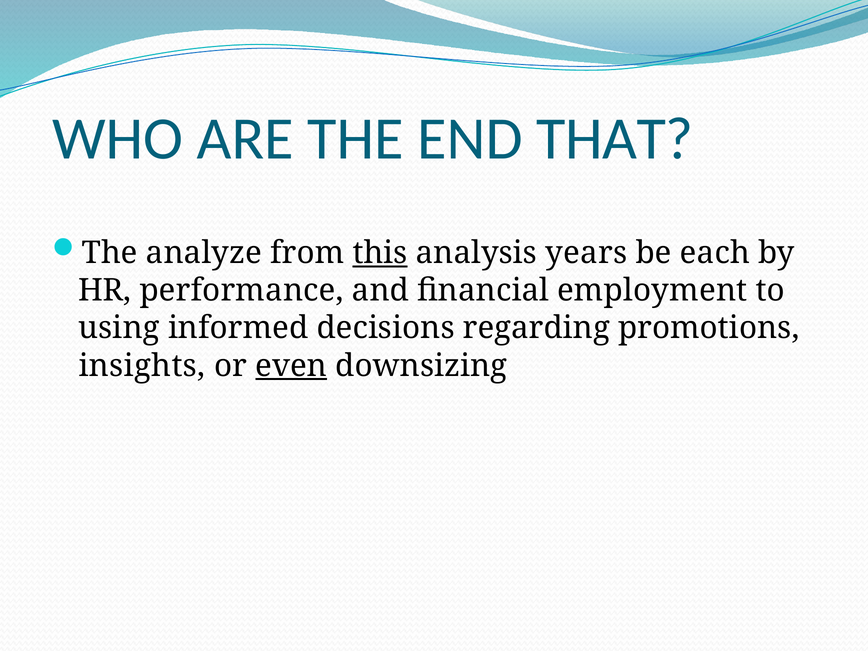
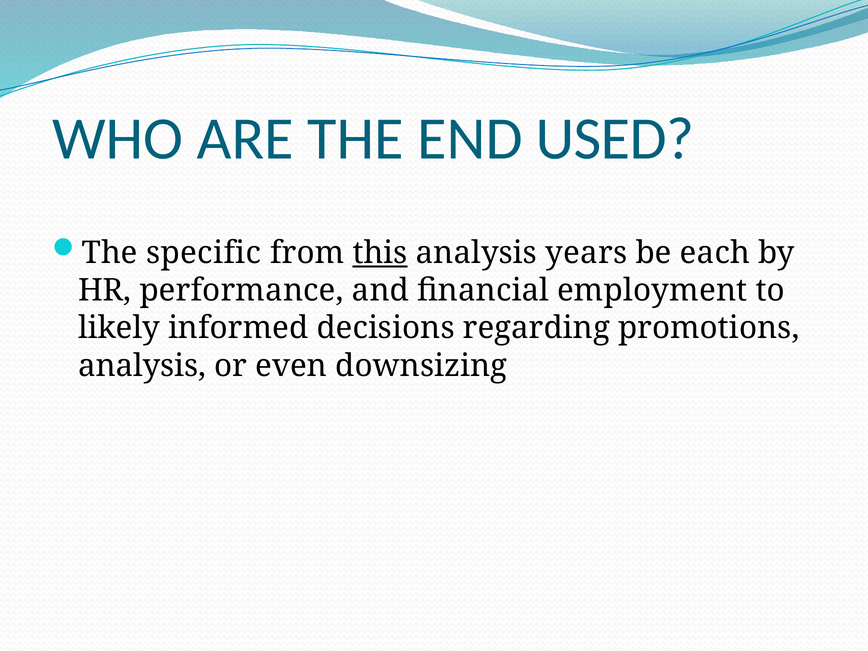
THAT: THAT -> USED
analyze: analyze -> specific
using: using -> likely
insights at (142, 366): insights -> analysis
even underline: present -> none
